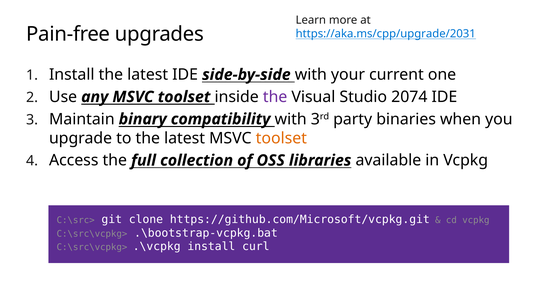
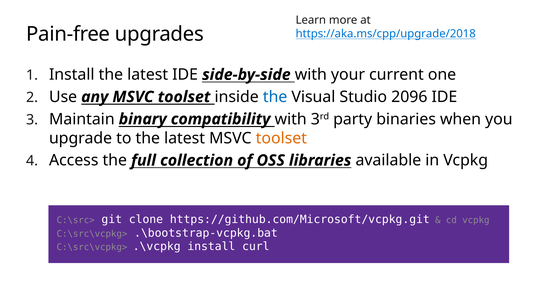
https://aka.ms/cpp/upgrade/2031: https://aka.ms/cpp/upgrade/2031 -> https://aka.ms/cpp/upgrade/2018
the at (275, 97) colour: purple -> blue
2074: 2074 -> 2096
